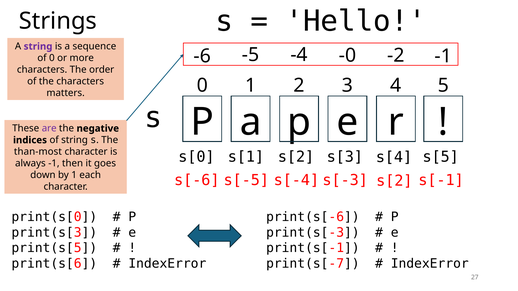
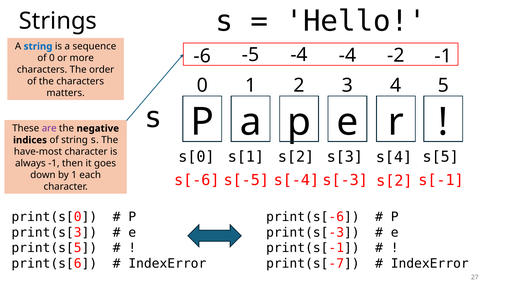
string at (38, 46) colour: purple -> blue
-4 -0: -0 -> -4
than-most: than-most -> have-most
